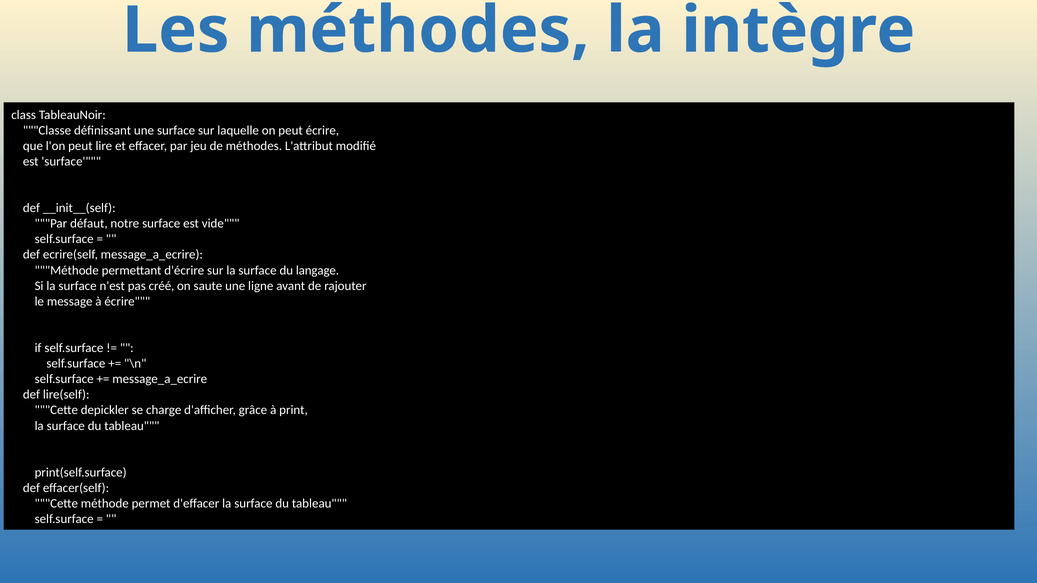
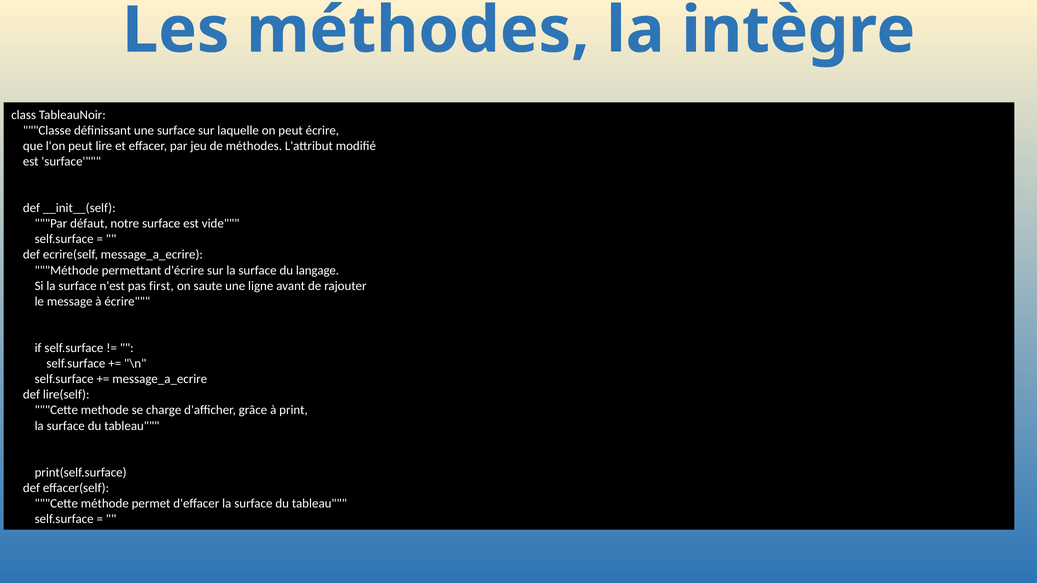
créé: créé -> first
depickler: depickler -> methode
